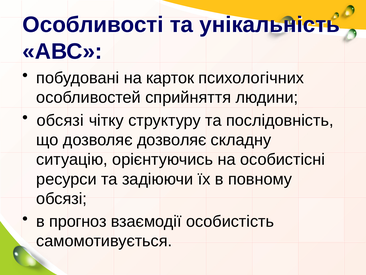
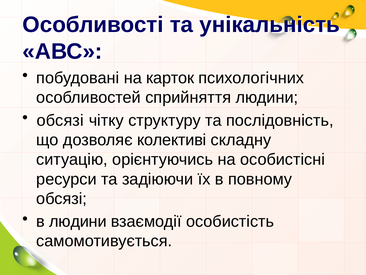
дозволяє дозволяє: дозволяє -> колективі
в прогноз: прогноз -> людини
